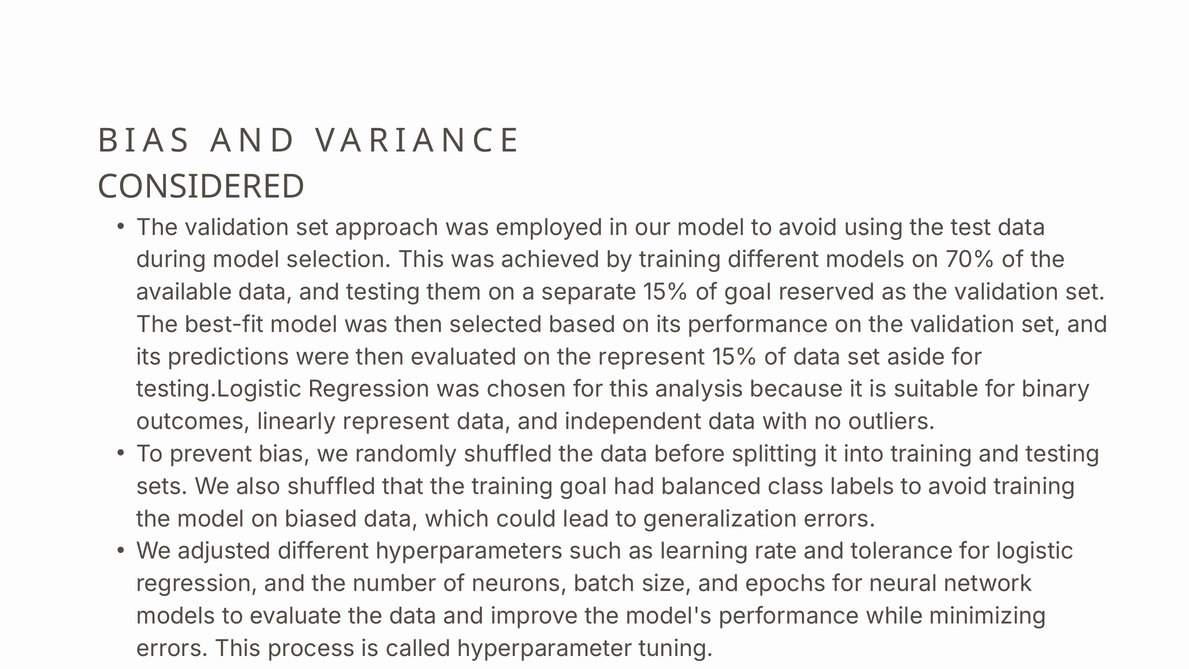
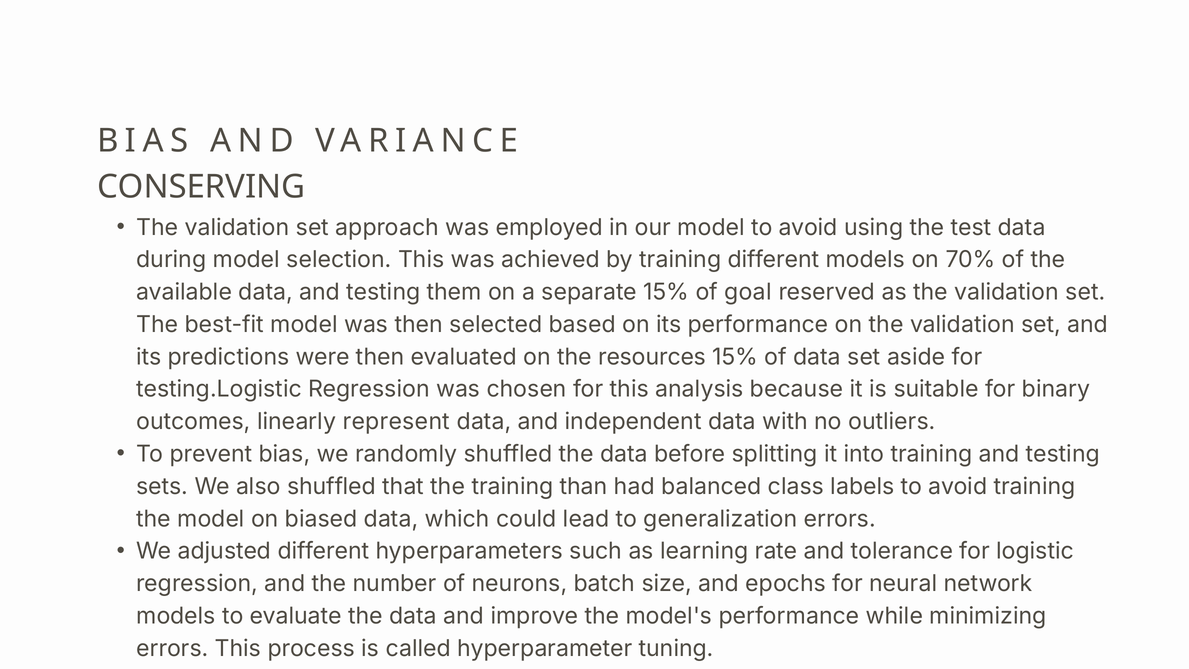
CONSIDERED: CONSIDERED -> CONSERVING
the represent: represent -> resources
training goal: goal -> than
